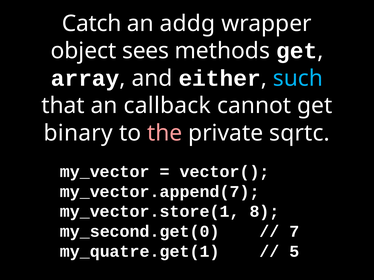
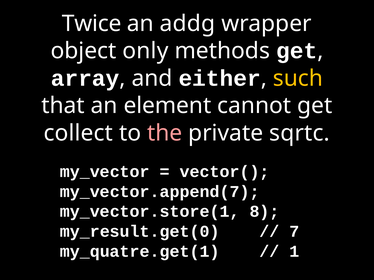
Catch: Catch -> Twice
sees: sees -> only
such colour: light blue -> yellow
callback: callback -> element
binary: binary -> collect
my_second.get(0: my_second.get(0 -> my_result.get(0
5: 5 -> 1
